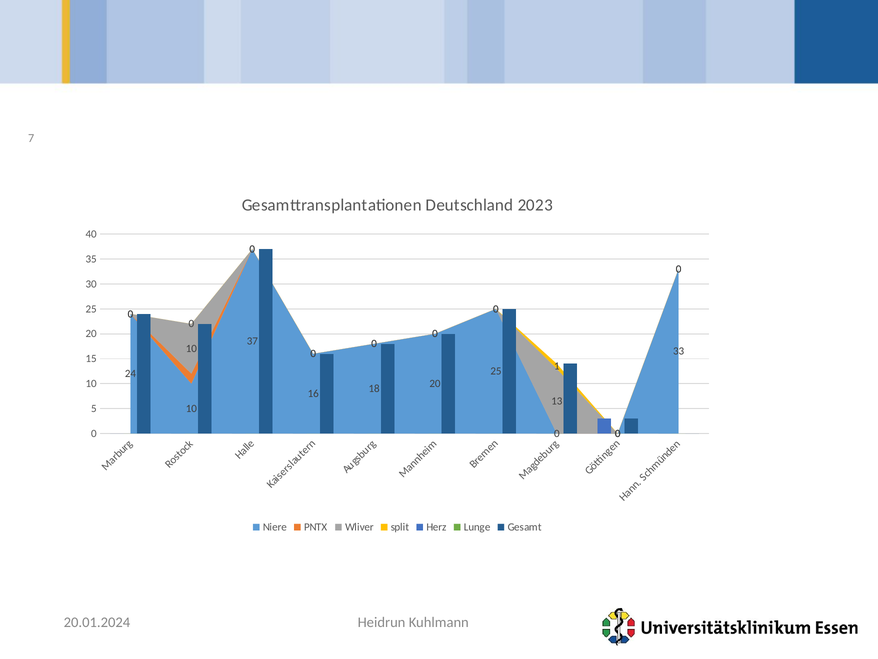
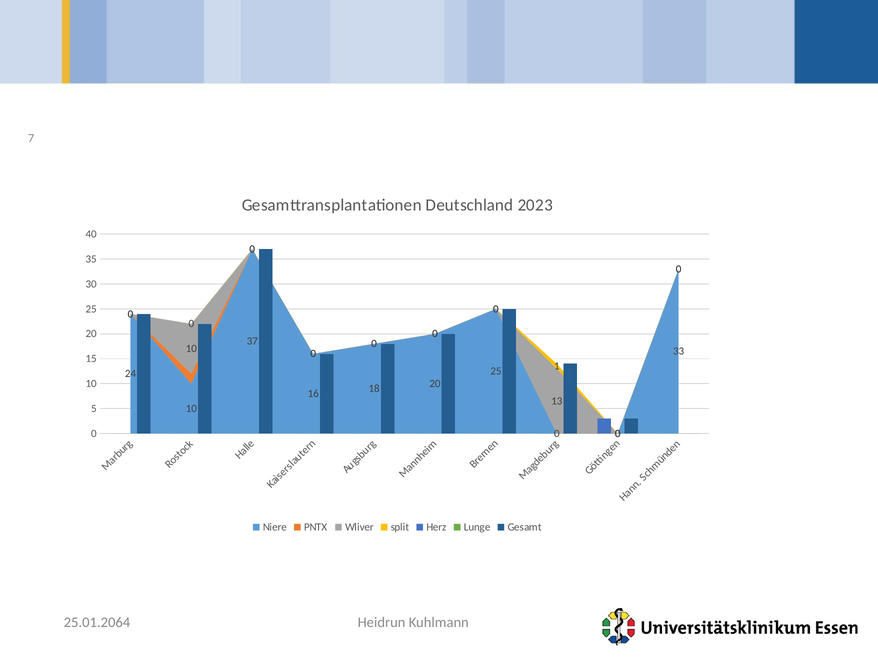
20.01.2024: 20.01.2024 -> 25.01.2064
